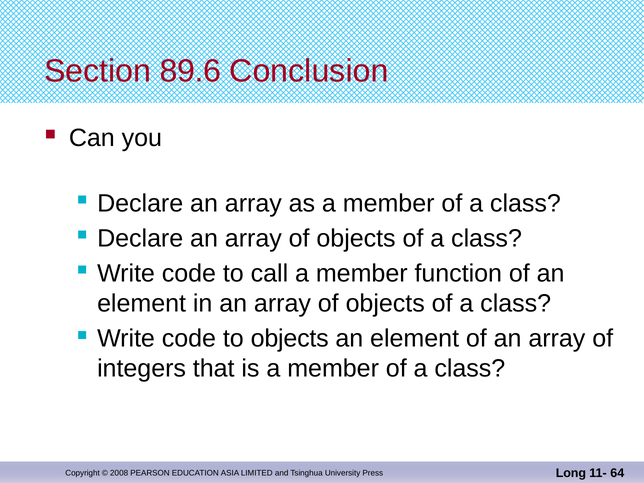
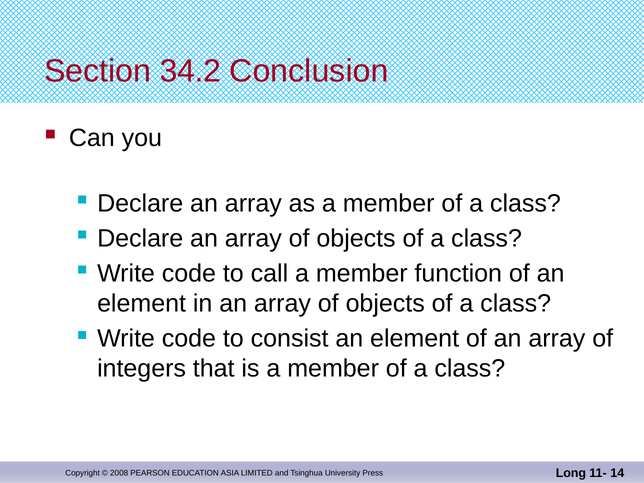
89.6: 89.6 -> 34.2
to objects: objects -> consist
64: 64 -> 14
